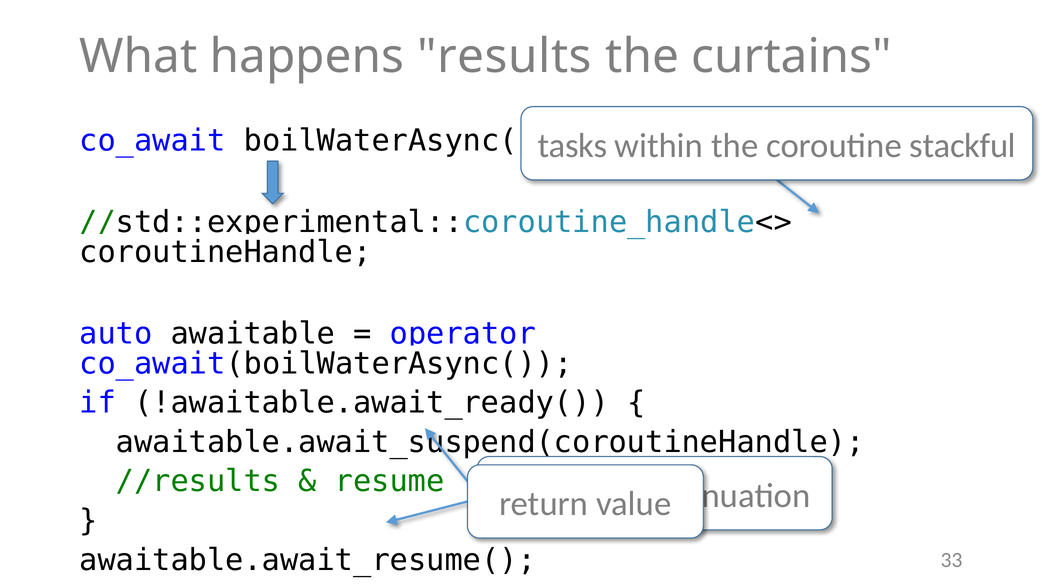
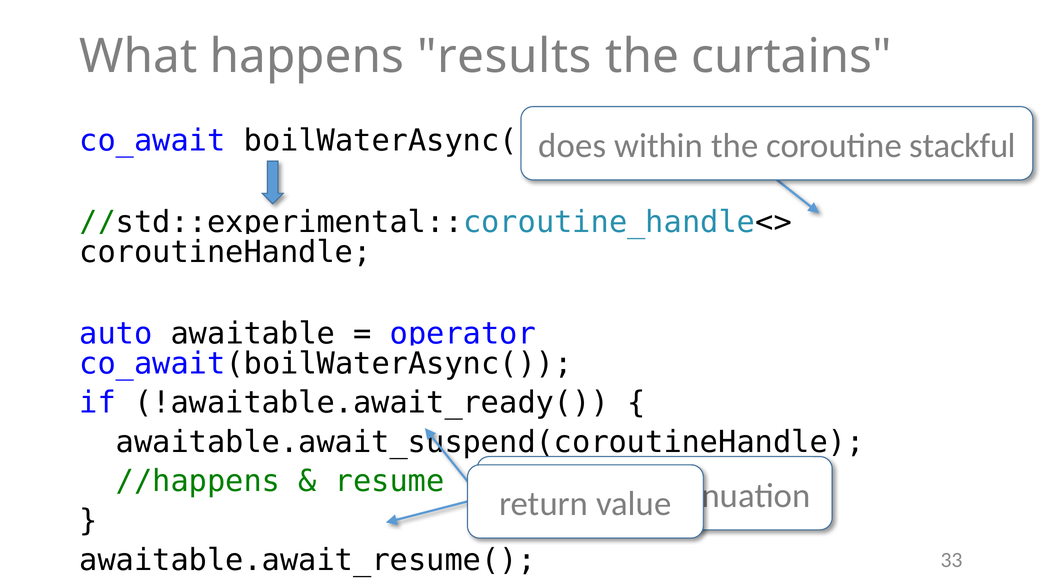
tasks: tasks -> does
//results: //results -> //happens
